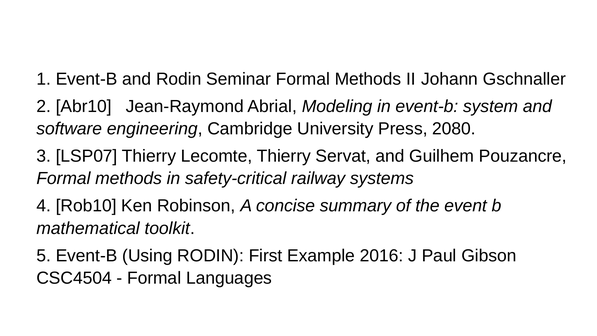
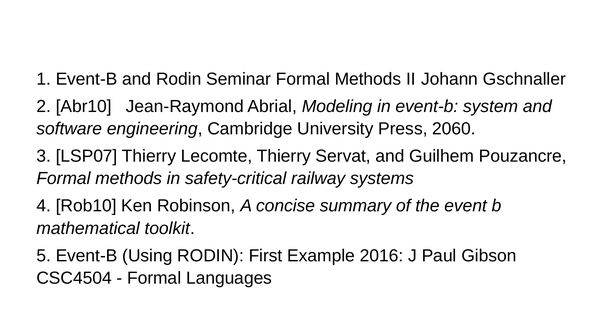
2080: 2080 -> 2060
